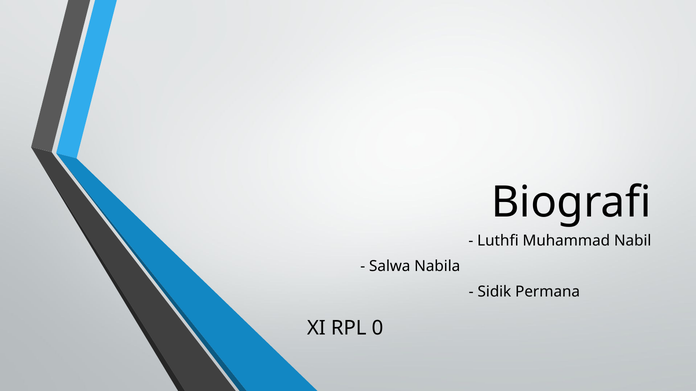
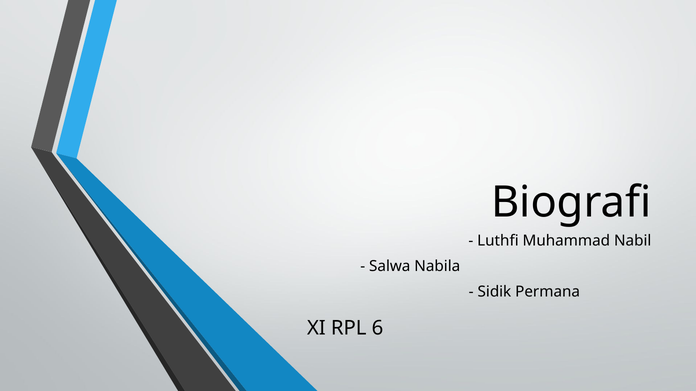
0: 0 -> 6
